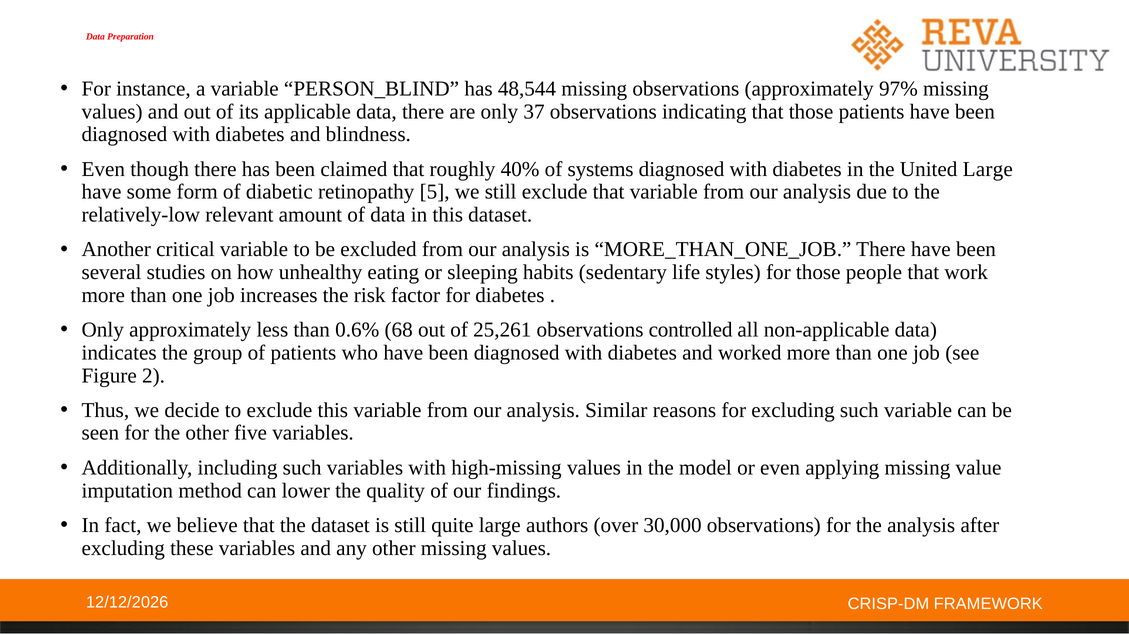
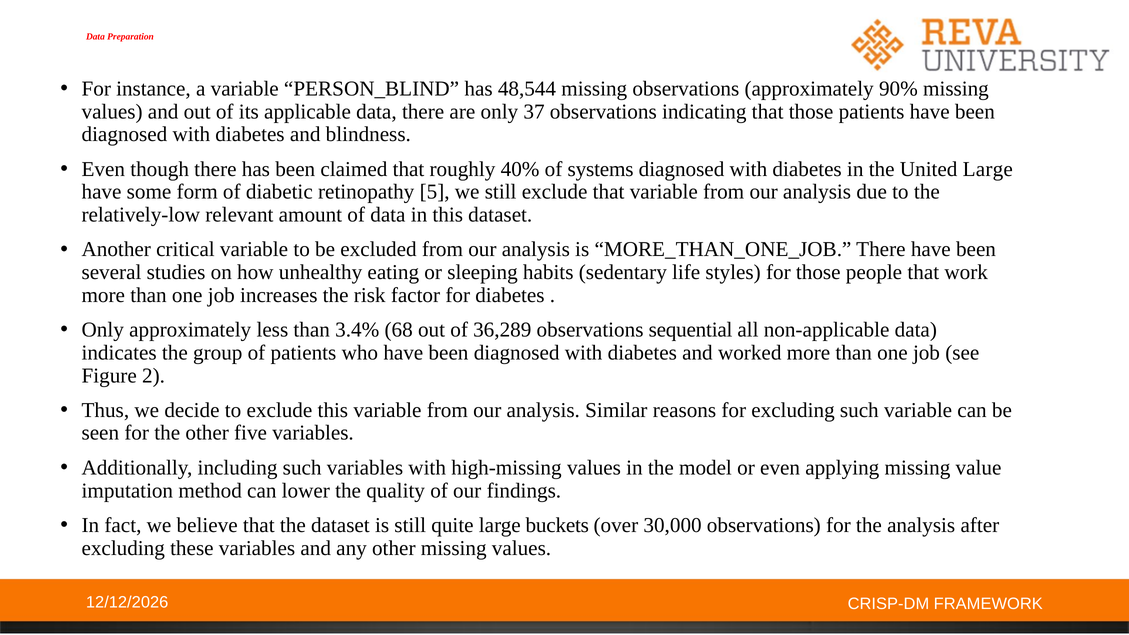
97%: 97% -> 90%
0.6%: 0.6% -> 3.4%
25,261: 25,261 -> 36,289
controlled: controlled -> sequential
authors: authors -> buckets
